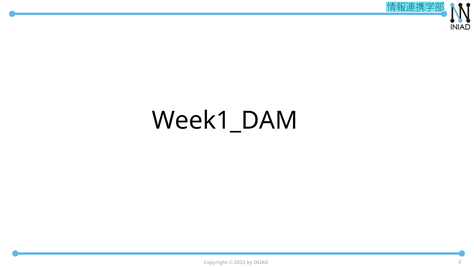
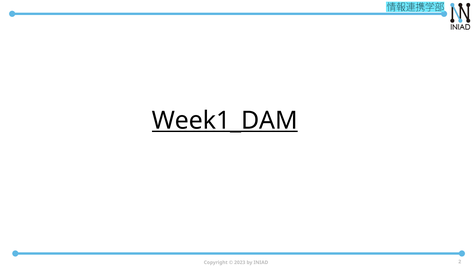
Week1_DAM underline: none -> present
